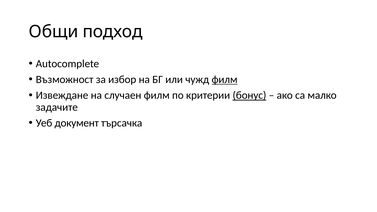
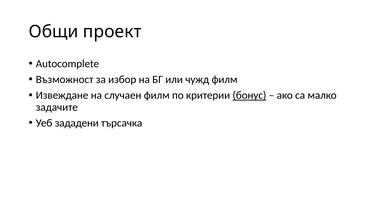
подход: подход -> проект
филм at (225, 80) underline: present -> none
документ: документ -> зададени
